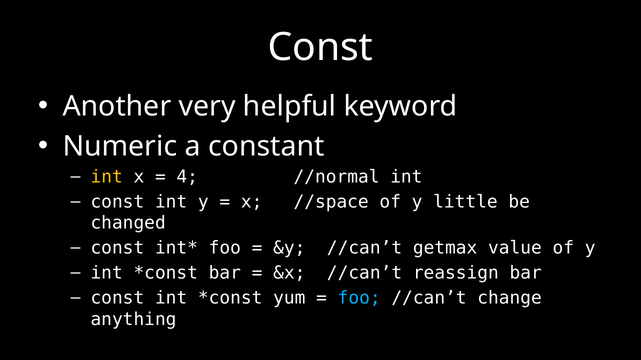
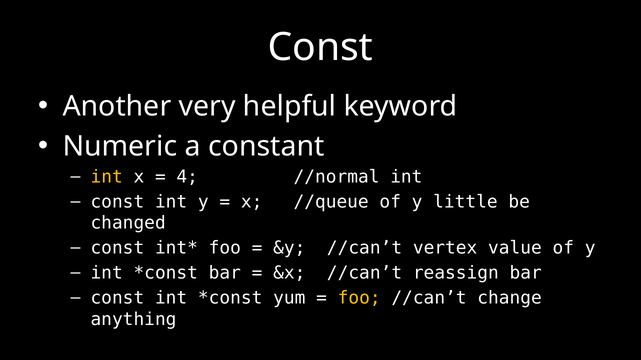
//space: //space -> //queue
getmax: getmax -> vertex
foo at (359, 298) colour: light blue -> yellow
